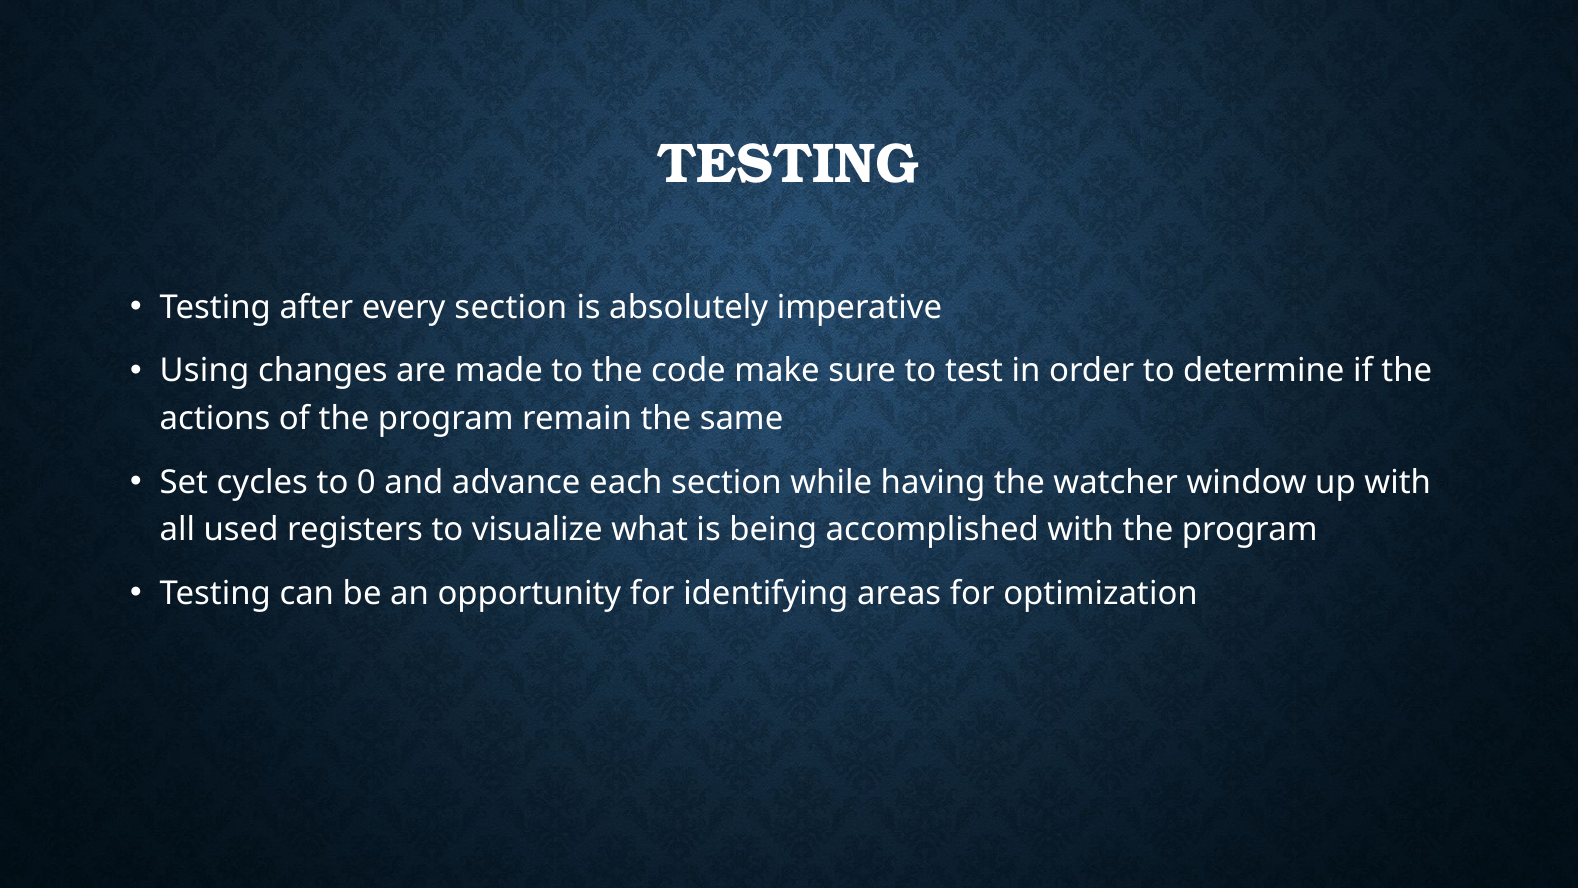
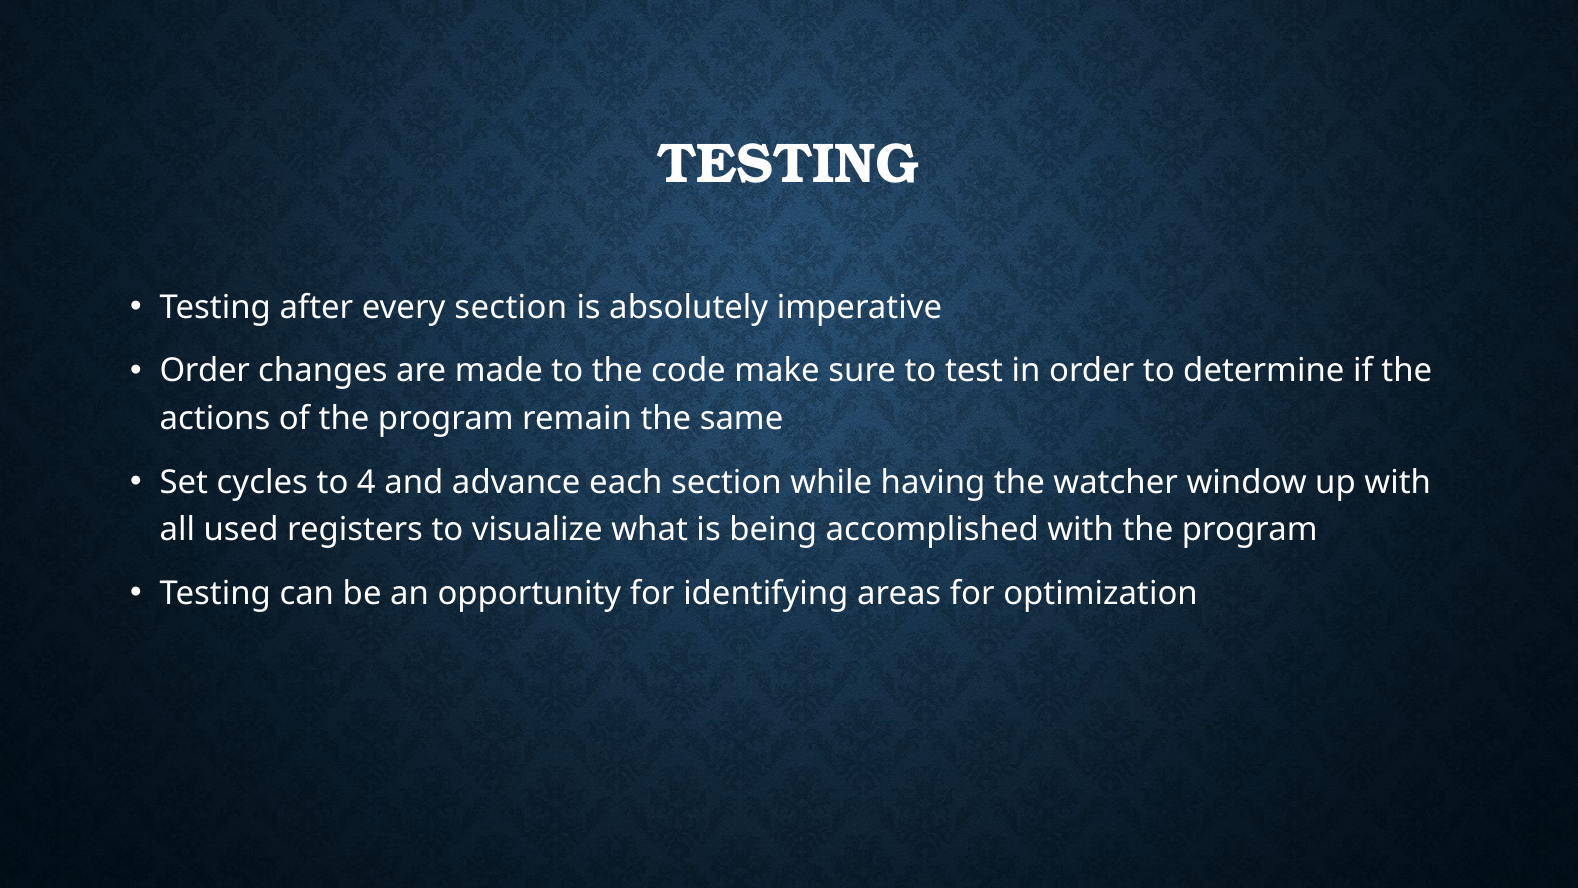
Using at (204, 371): Using -> Order
0: 0 -> 4
